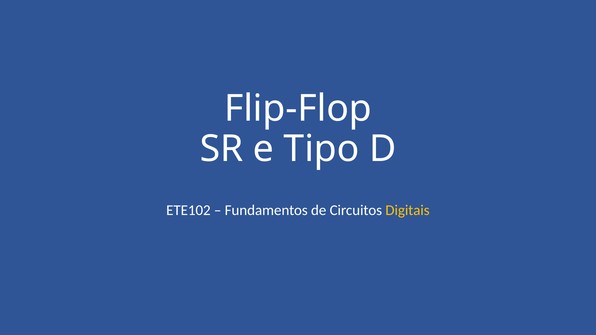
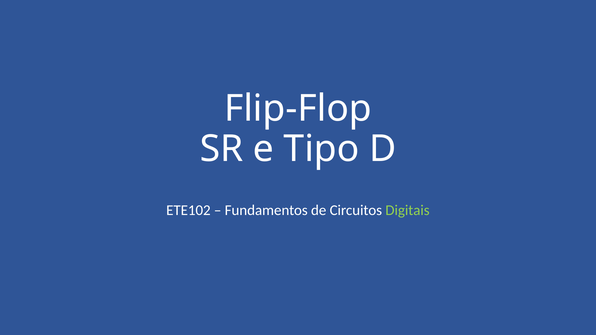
Digitais colour: yellow -> light green
